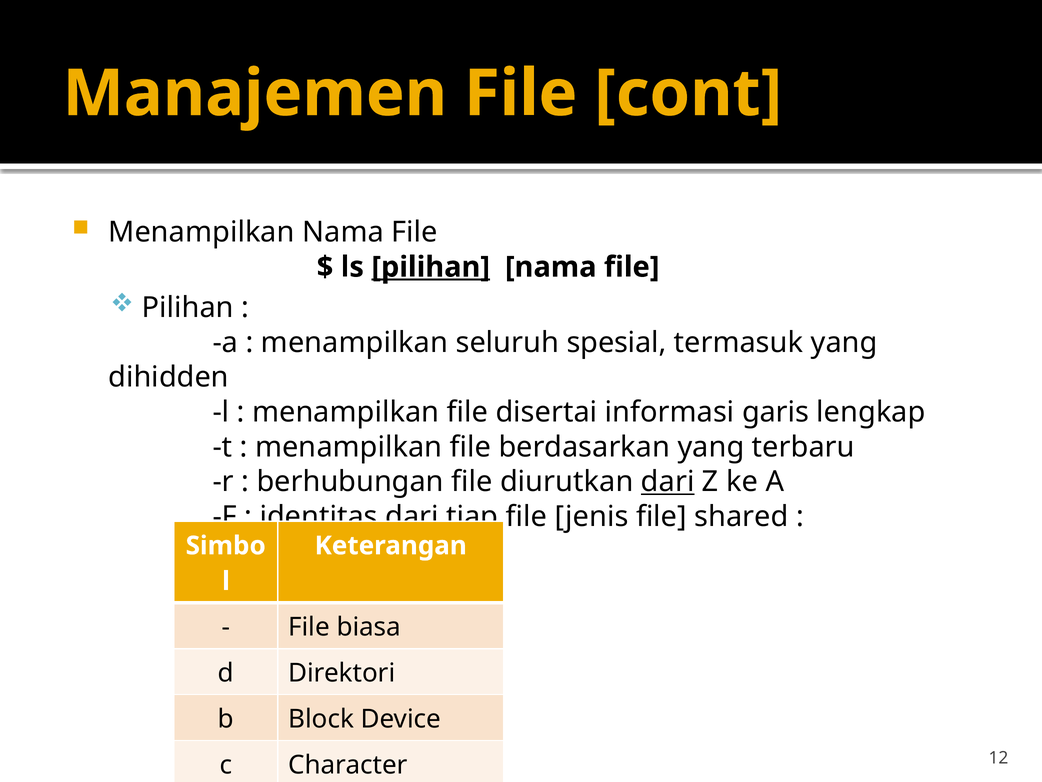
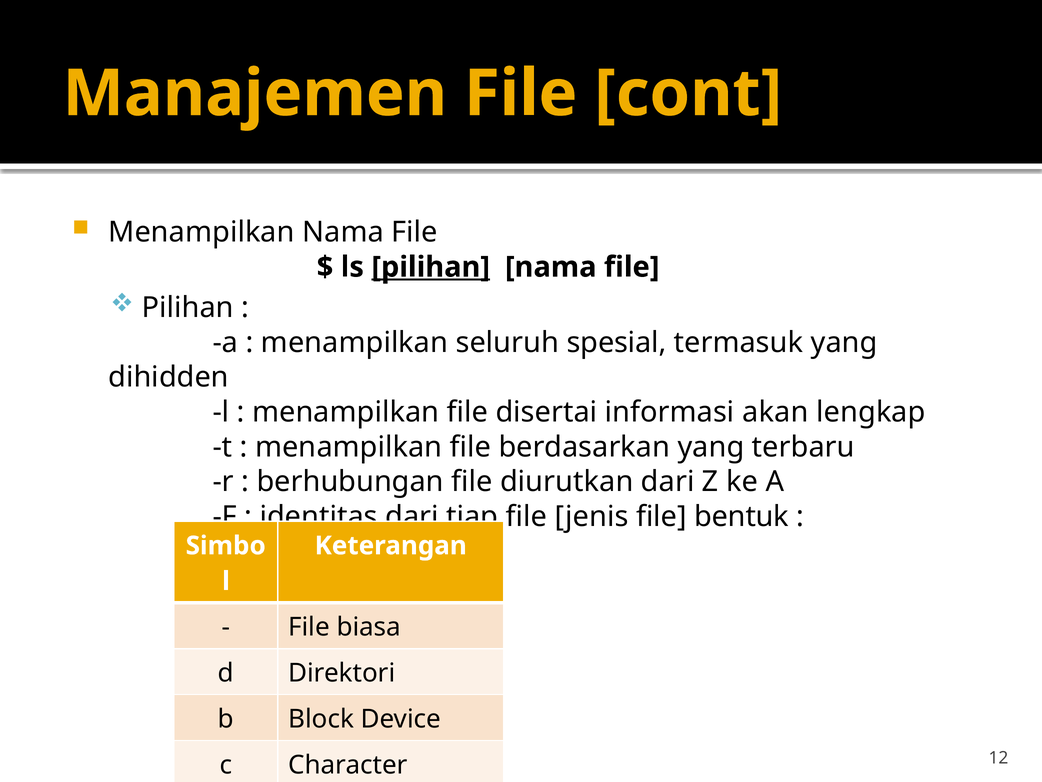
garis: garis -> akan
dari at (668, 481) underline: present -> none
shared: shared -> bentuk
